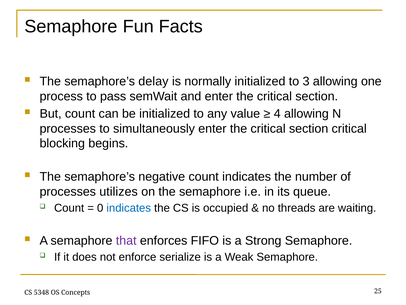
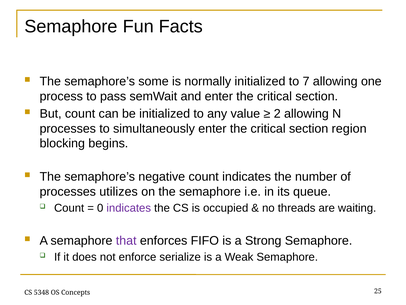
delay: delay -> some
3: 3 -> 7
4: 4 -> 2
section critical: critical -> region
indicates at (129, 208) colour: blue -> purple
